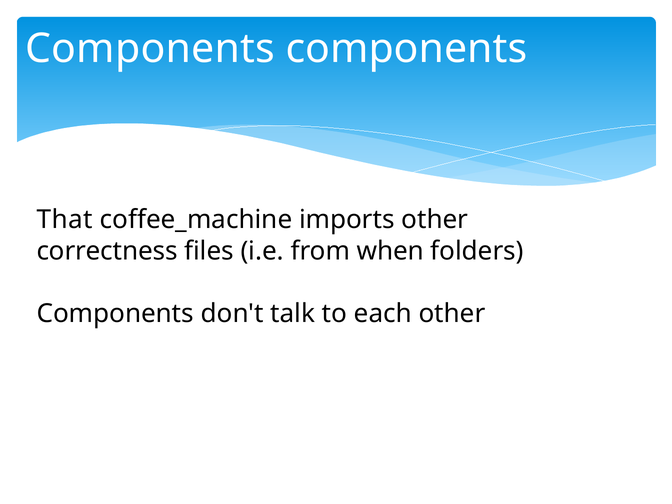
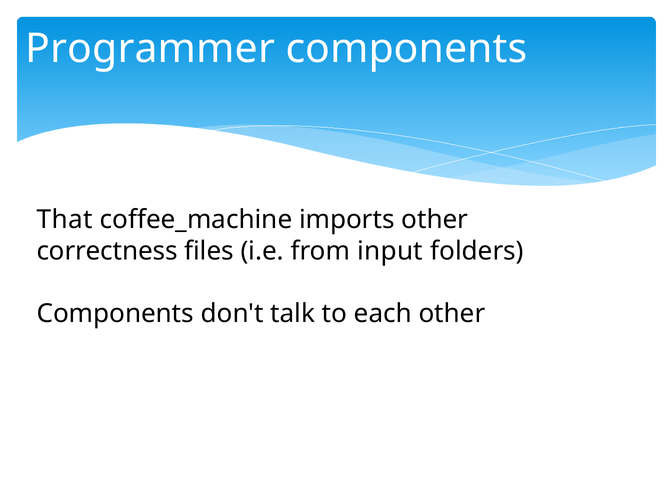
Components at (150, 49): Components -> Programmer
when: when -> input
